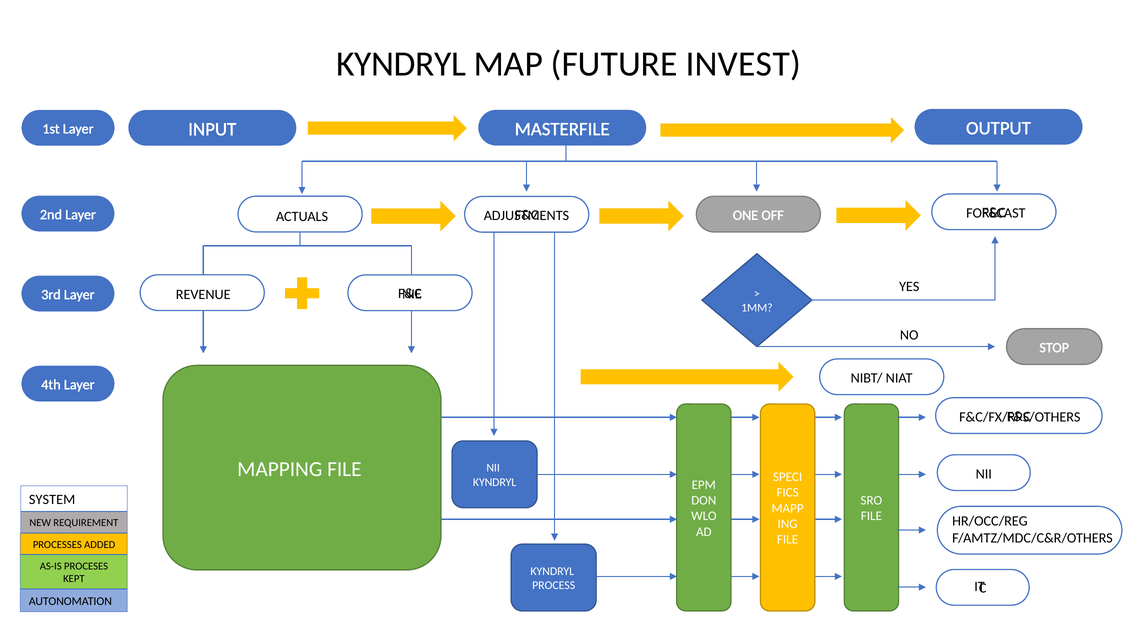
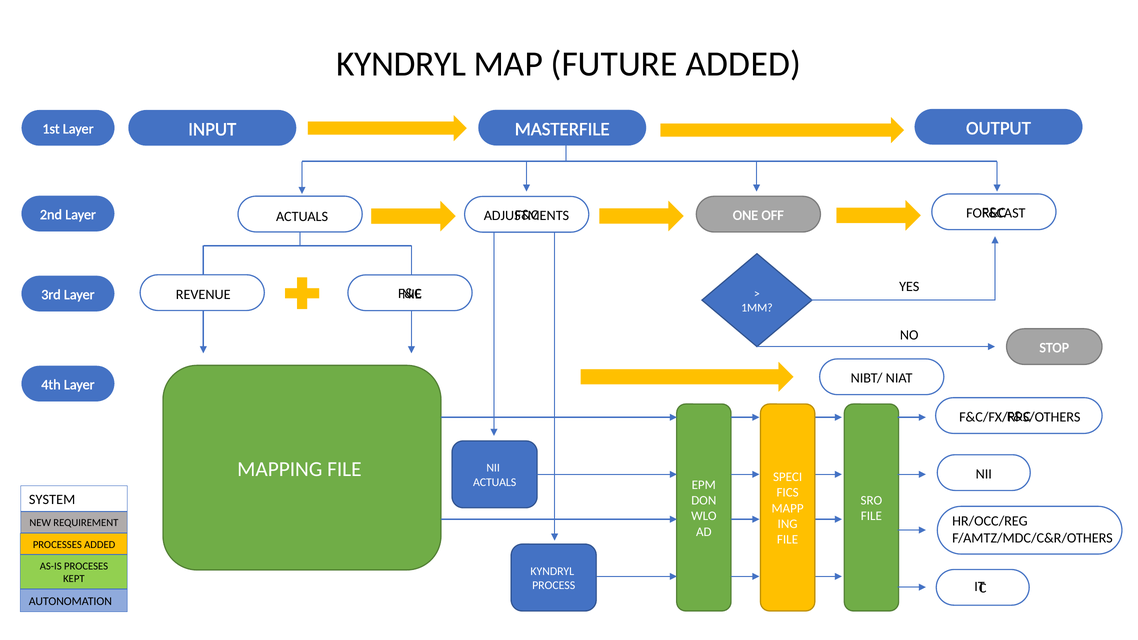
FUTURE INVEST: INVEST -> ADDED
KYNDRYL at (495, 482): KYNDRYL -> ACTUALS
